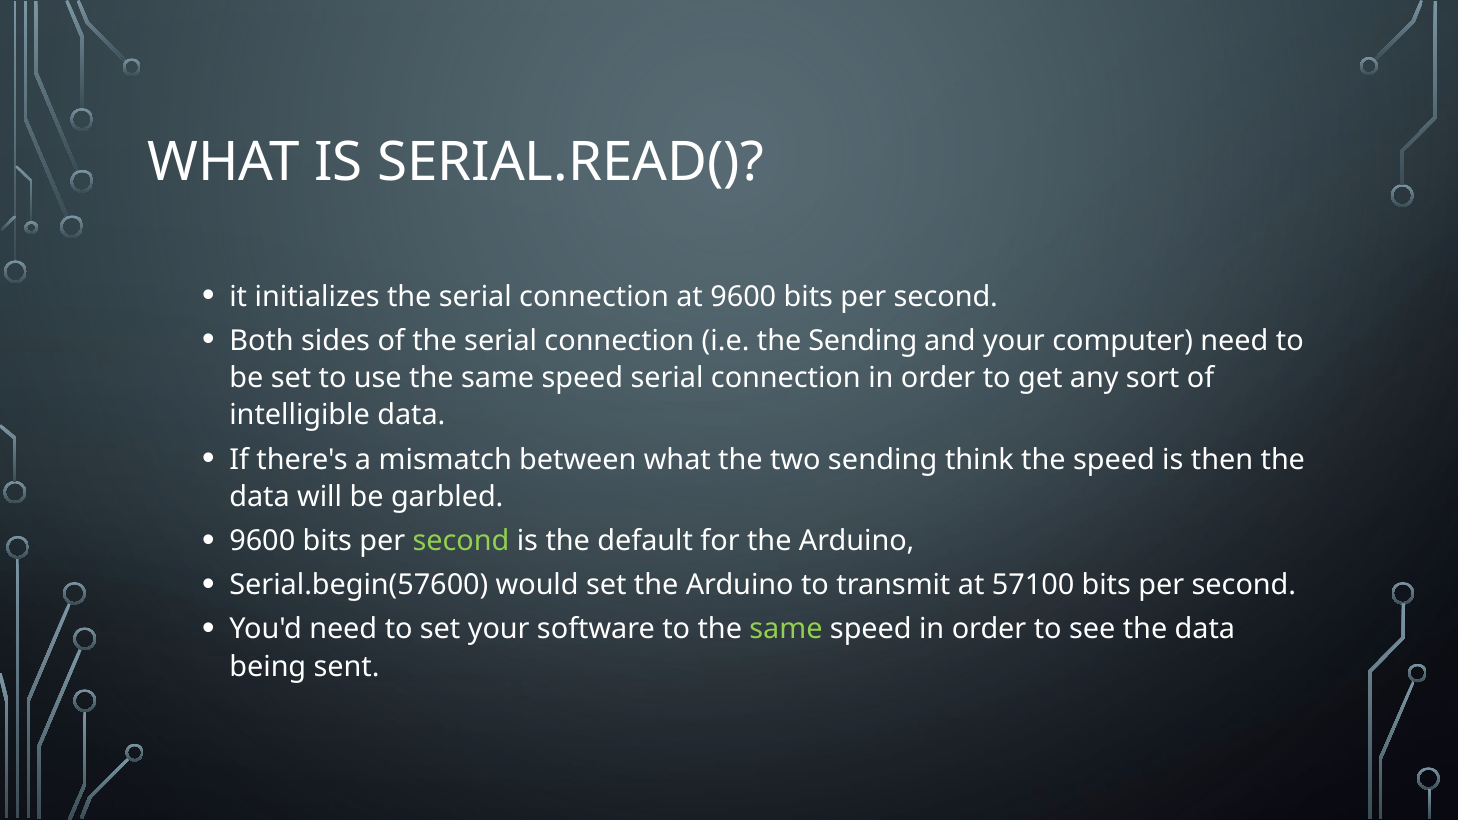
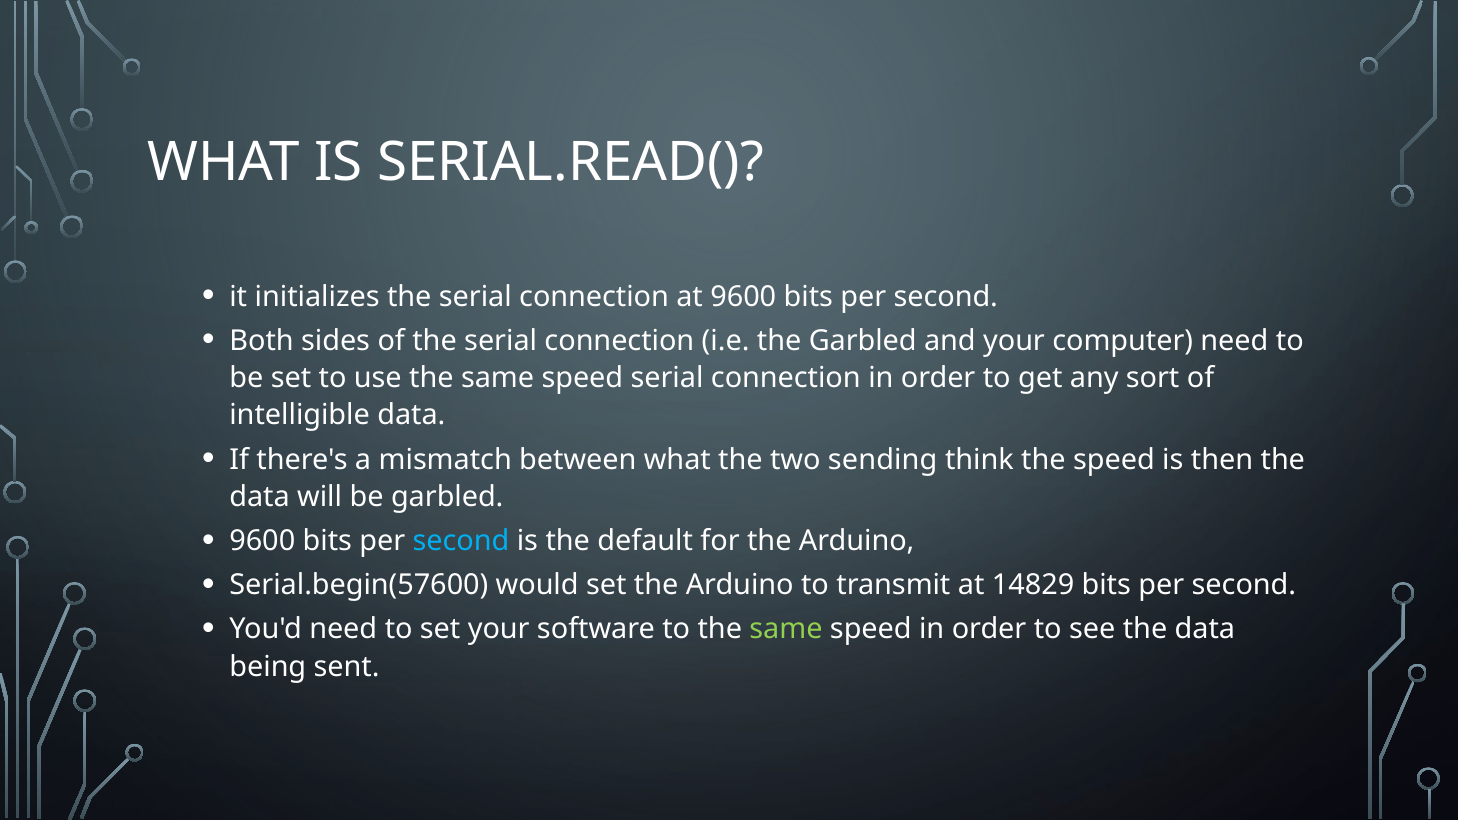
the Sending: Sending -> Garbled
second at (461, 541) colour: light green -> light blue
57100: 57100 -> 14829
